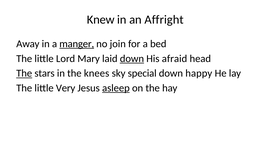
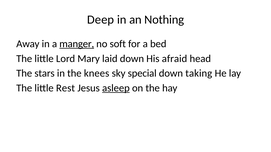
Knew: Knew -> Deep
Affright: Affright -> Nothing
join: join -> soft
down at (132, 59) underline: present -> none
The at (24, 74) underline: present -> none
happy: happy -> taking
Very: Very -> Rest
